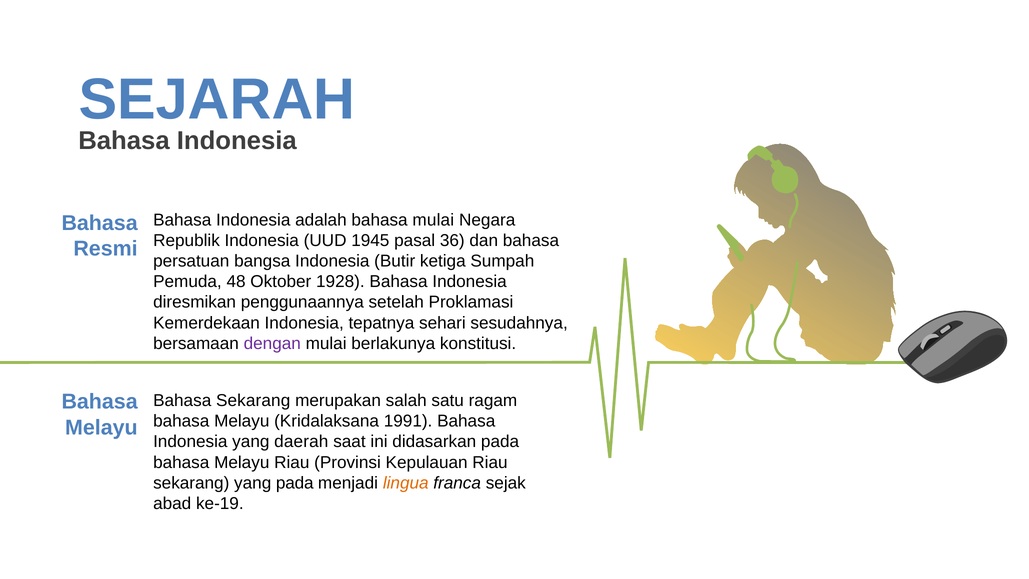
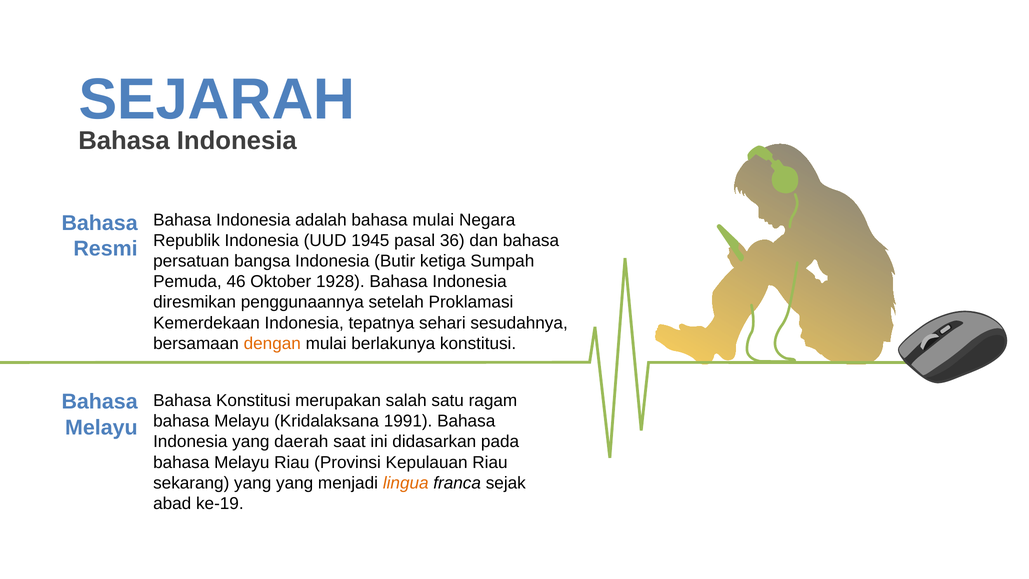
48: 48 -> 46
dengan colour: purple -> orange
Bahasa Sekarang: Sekarang -> Konstitusi
yang pada: pada -> yang
